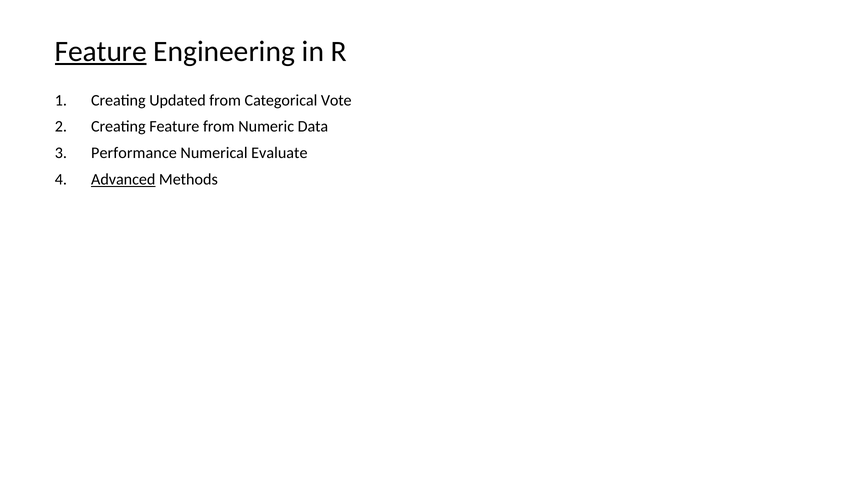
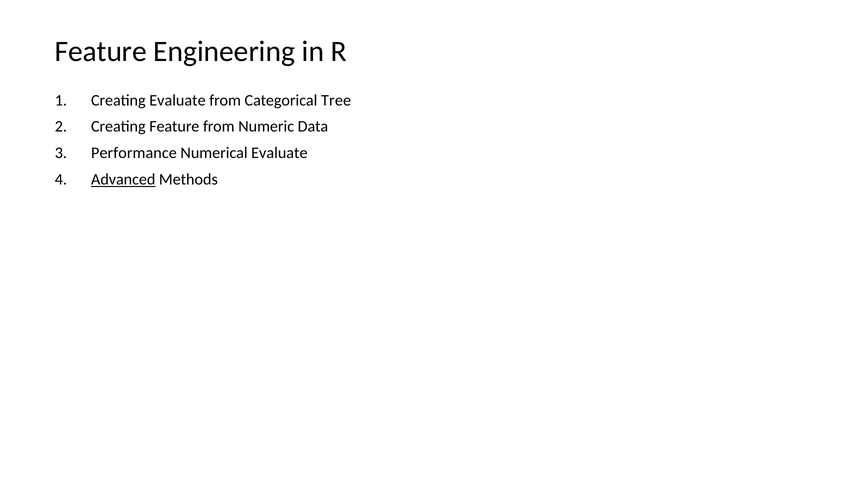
Feature at (101, 51) underline: present -> none
Creating Updated: Updated -> Evaluate
Vote: Vote -> Tree
